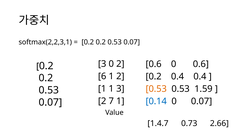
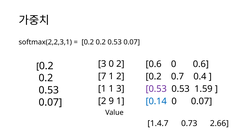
6: 6 -> 7
0.2 0.4: 0.4 -> 0.7
0.53 at (156, 89) colour: orange -> purple
7: 7 -> 9
